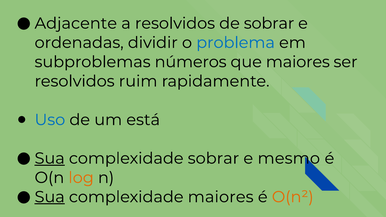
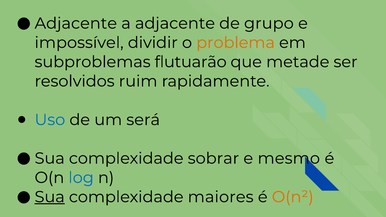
a resolvidos: resolvidos -> adjacente
de sobrar: sobrar -> grupo
ordenadas: ordenadas -> impossível
problema colour: blue -> orange
números: números -> flutuarão
que maiores: maiores -> metade
está: está -> será
Sua at (50, 158) underline: present -> none
log colour: orange -> blue
